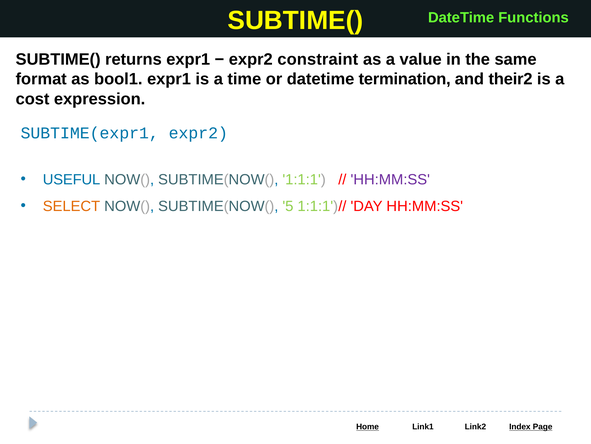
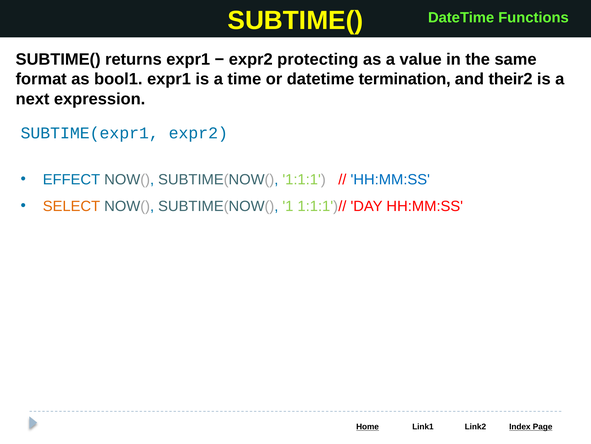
constraint: constraint -> protecting
cost: cost -> next
USEFUL: USEFUL -> EFFECT
HH:MM:SS at (390, 179) colour: purple -> blue
5: 5 -> 1
